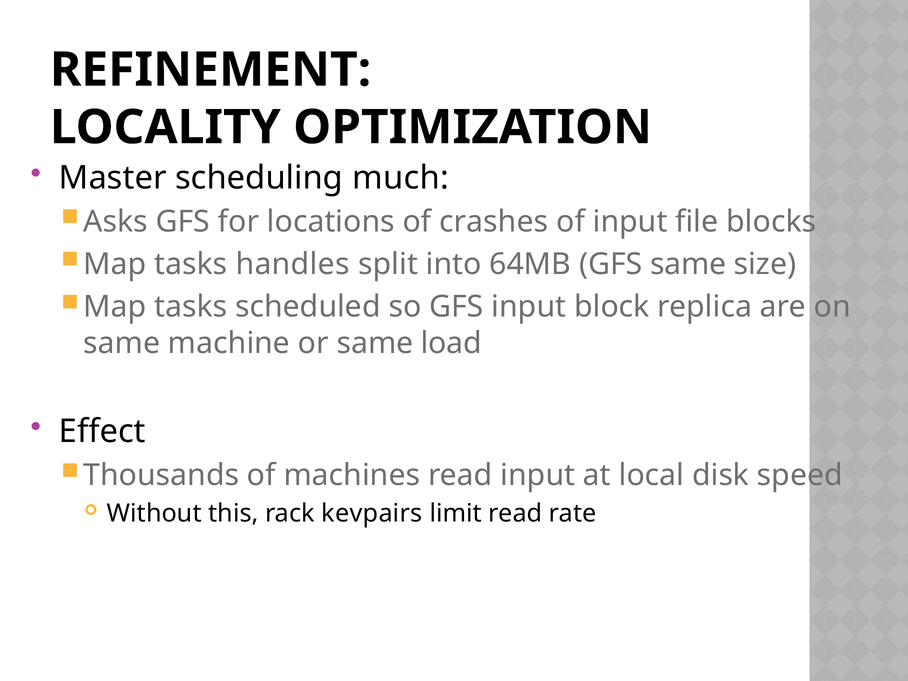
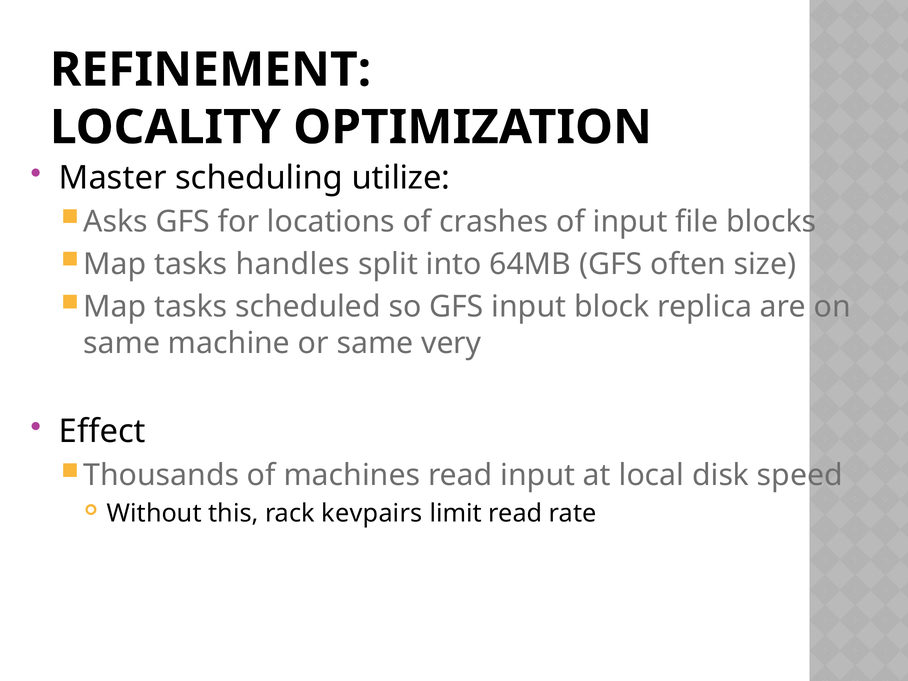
much: much -> utilize
GFS same: same -> often
load: load -> very
